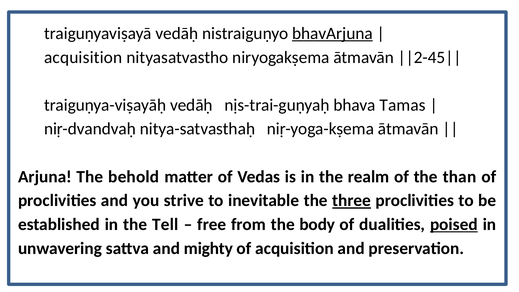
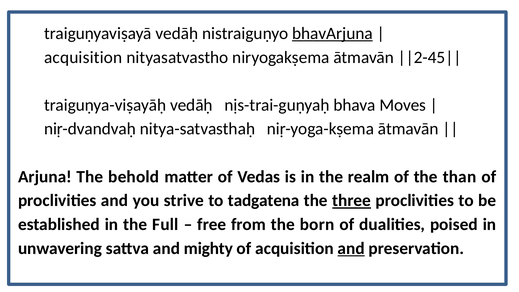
Tamas: Tamas -> Moves
inevitable: inevitable -> tadgatena
Tell: Tell -> Full
body: body -> born
poised underline: present -> none
and at (351, 248) underline: none -> present
